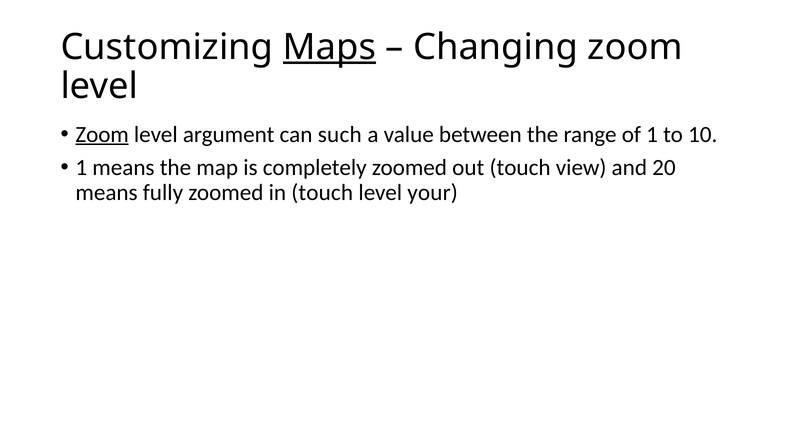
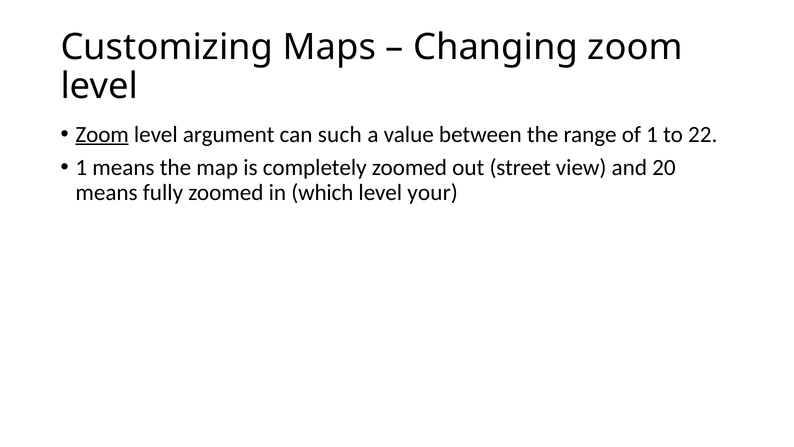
Maps underline: present -> none
10: 10 -> 22
out touch: touch -> street
in touch: touch -> which
